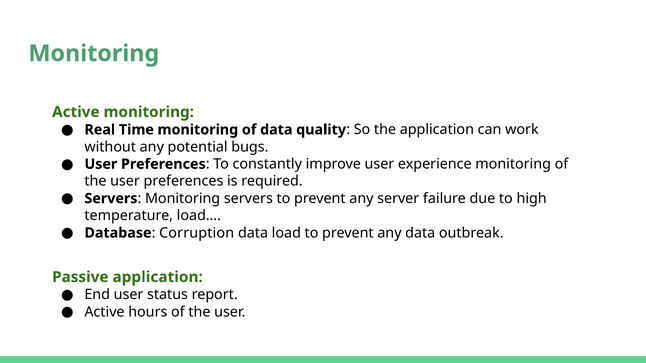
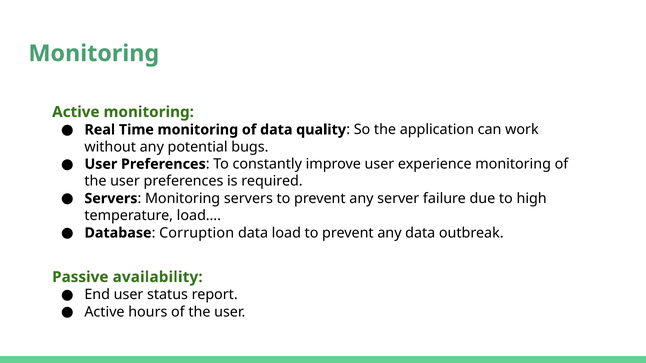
Passive application: application -> availability
